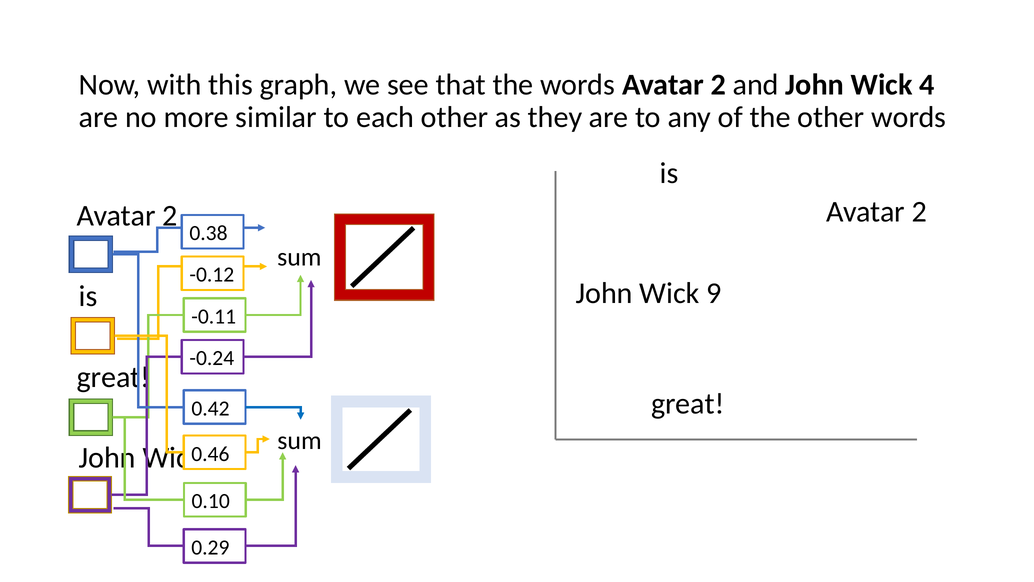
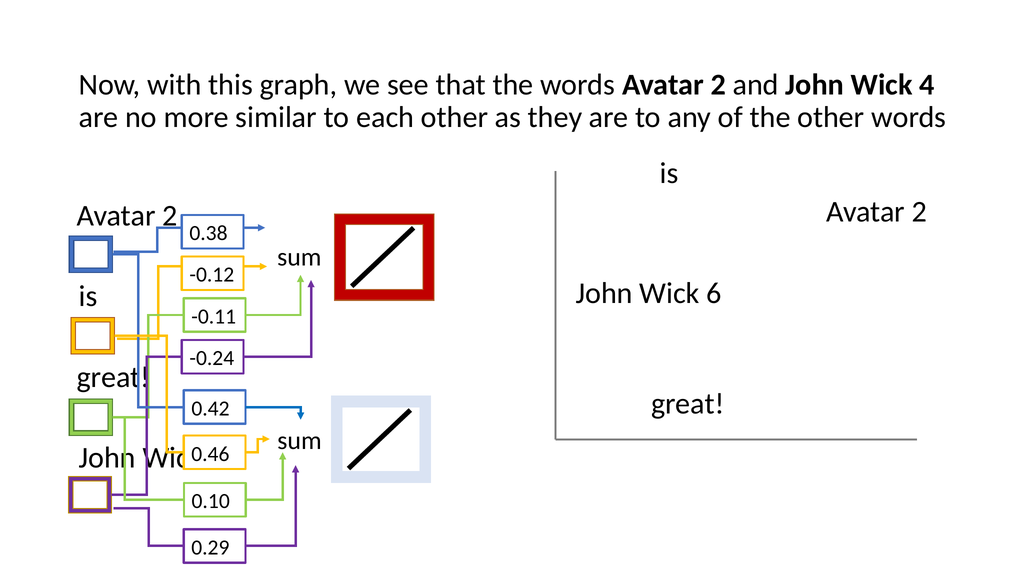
9: 9 -> 6
